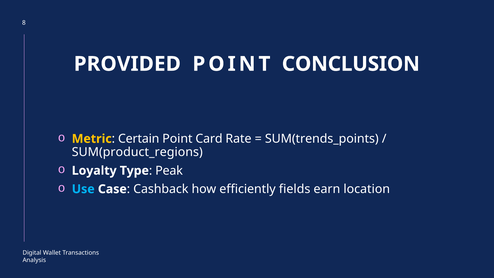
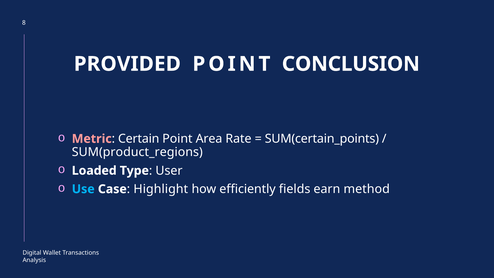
Metric colour: yellow -> pink
Card: Card -> Area
SUM(trends_points: SUM(trends_points -> SUM(certain_points
Loyalty: Loyalty -> Loaded
Peak: Peak -> User
Cashback: Cashback -> Highlight
location: location -> method
